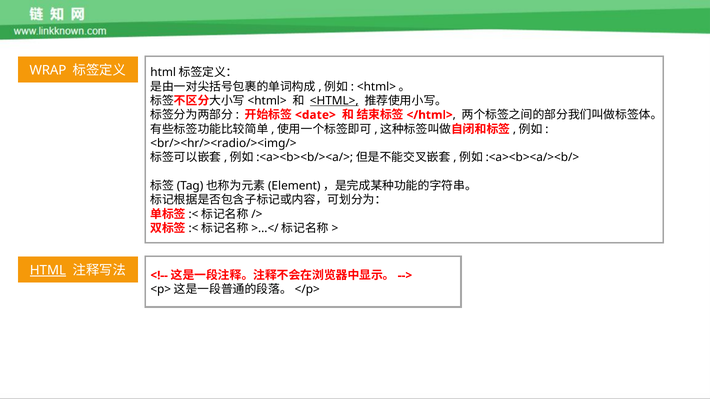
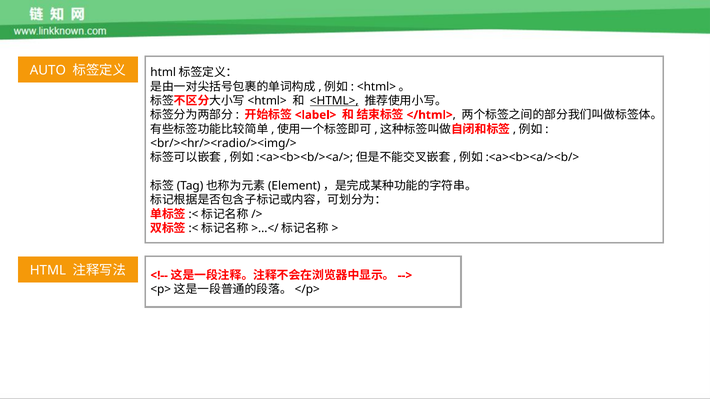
WRAP: WRAP -> AUTO
<date>: <date> -> <label>
HTML underline: present -> none
